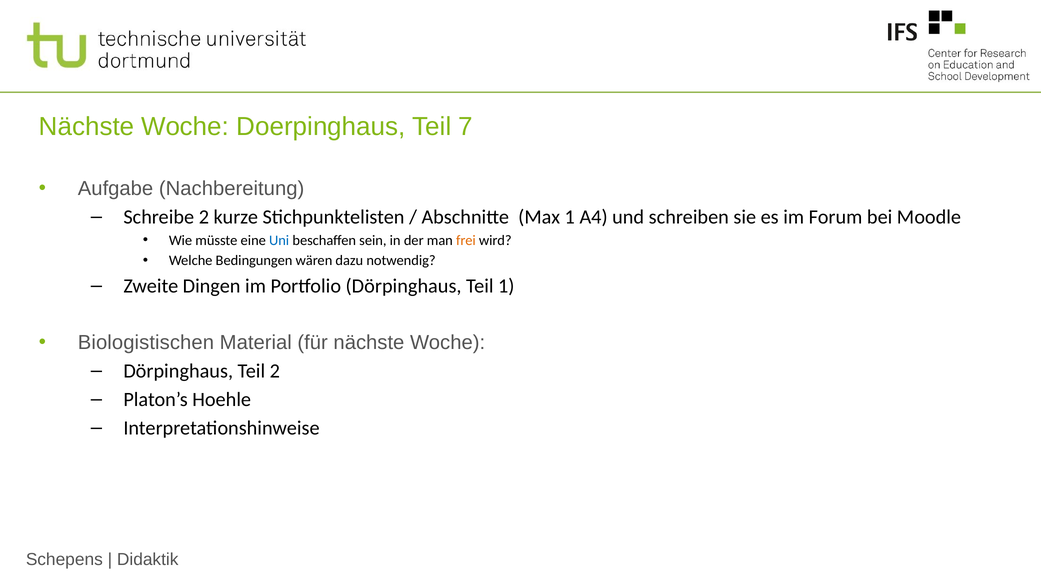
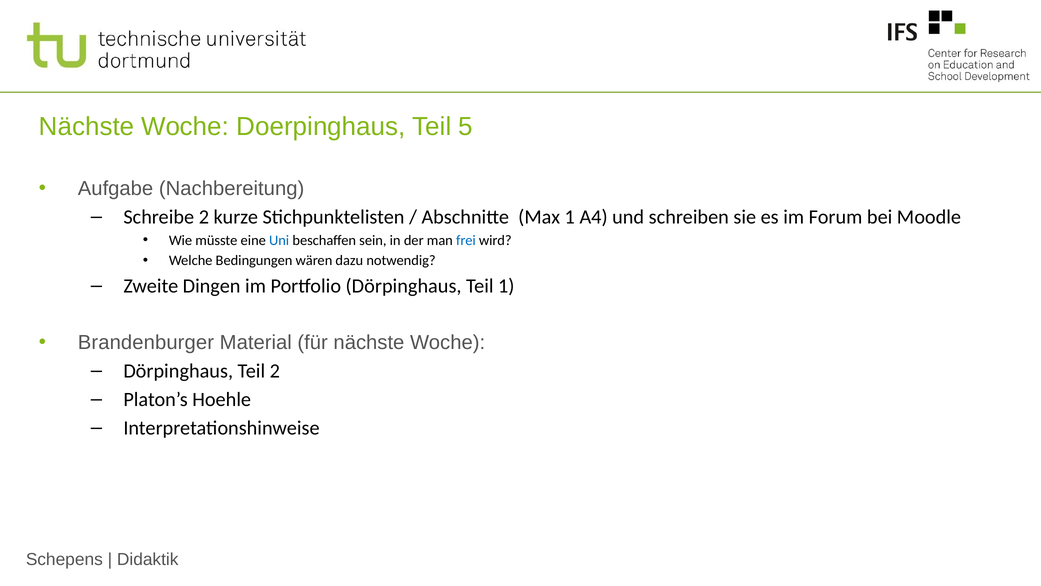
7: 7 -> 5
frei colour: orange -> blue
Biologistischen: Biologistischen -> Brandenburger
